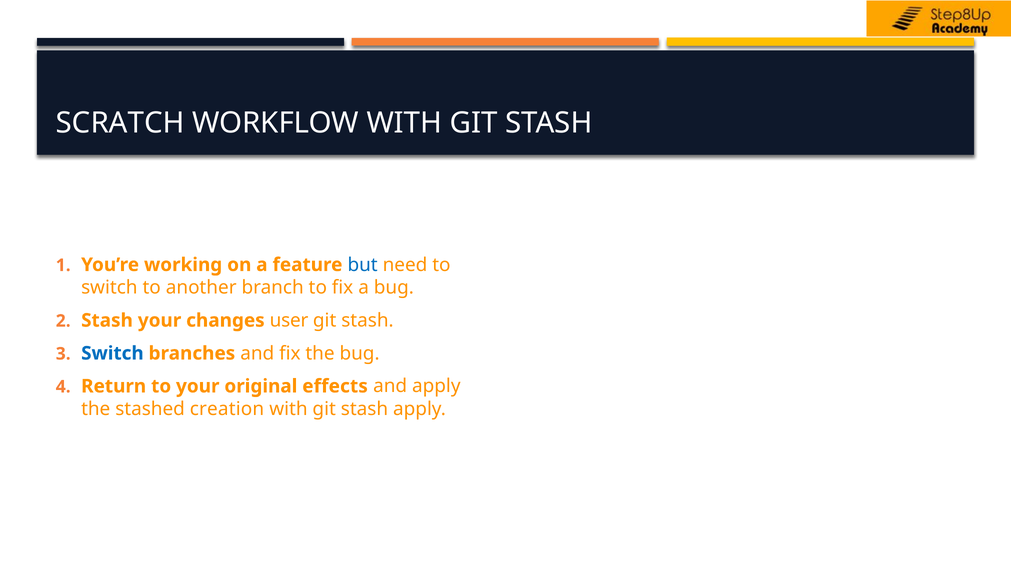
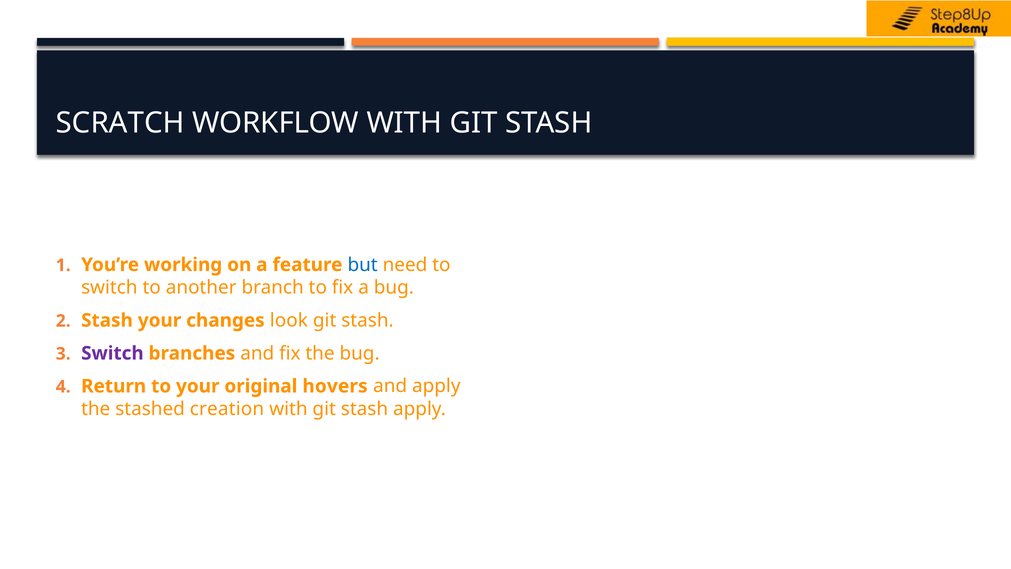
user: user -> look
Switch at (112, 353) colour: blue -> purple
effects: effects -> hovers
